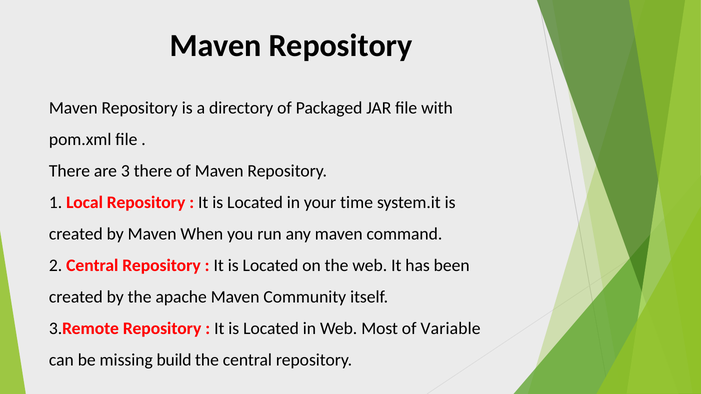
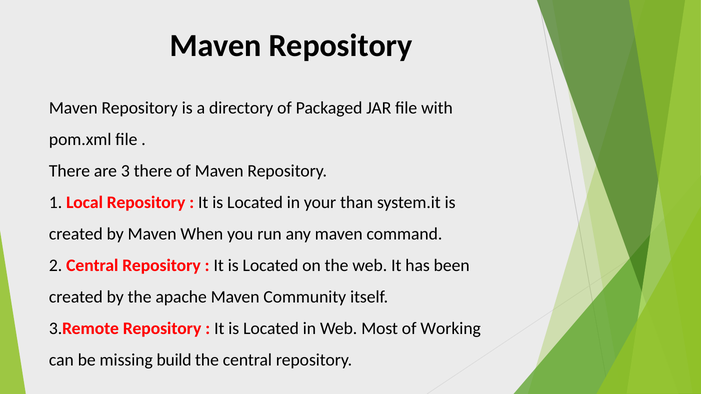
time: time -> than
Variable: Variable -> Working
